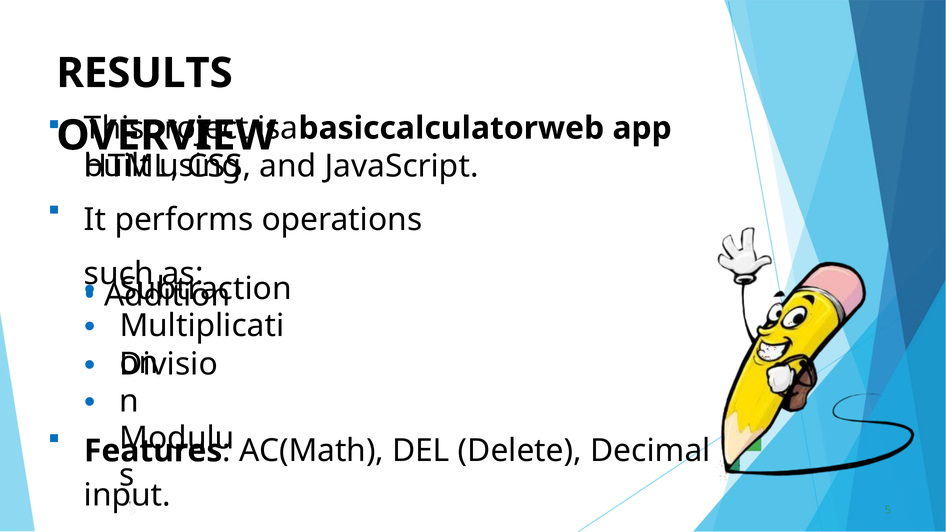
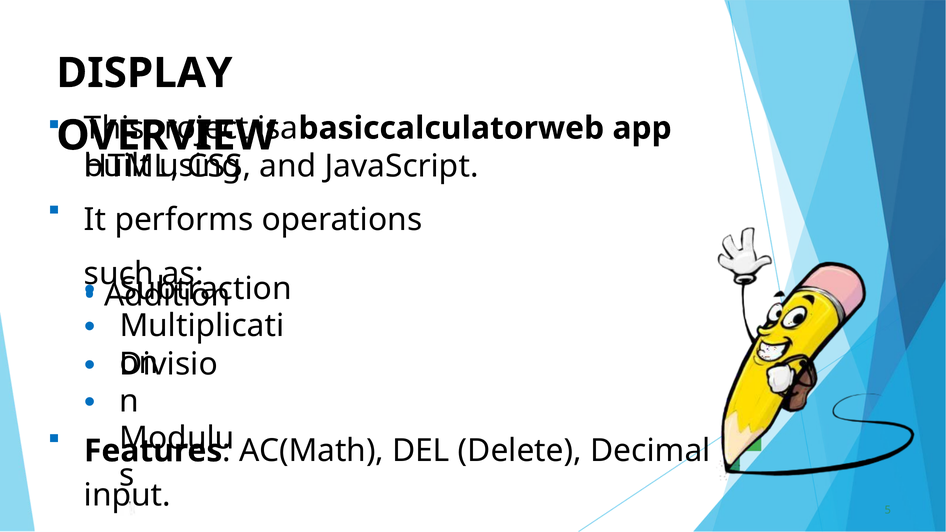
RESULTS: RESULTS -> DISPLAY
